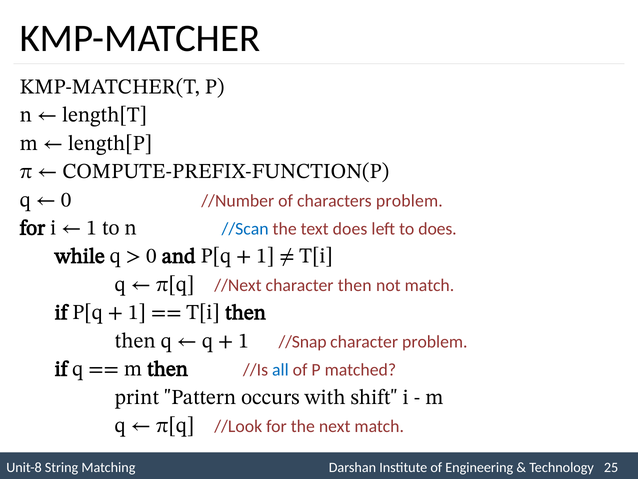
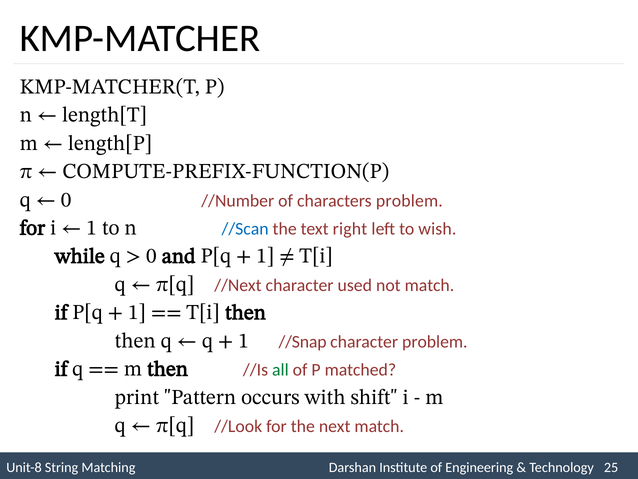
text does: does -> right
to does: does -> wish
then at (355, 285): then -> used
all colour: blue -> green
